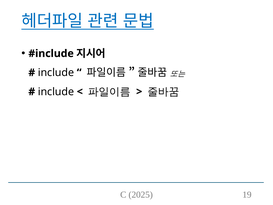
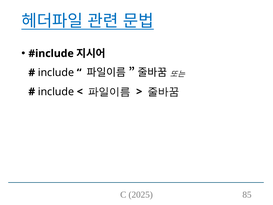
19: 19 -> 85
